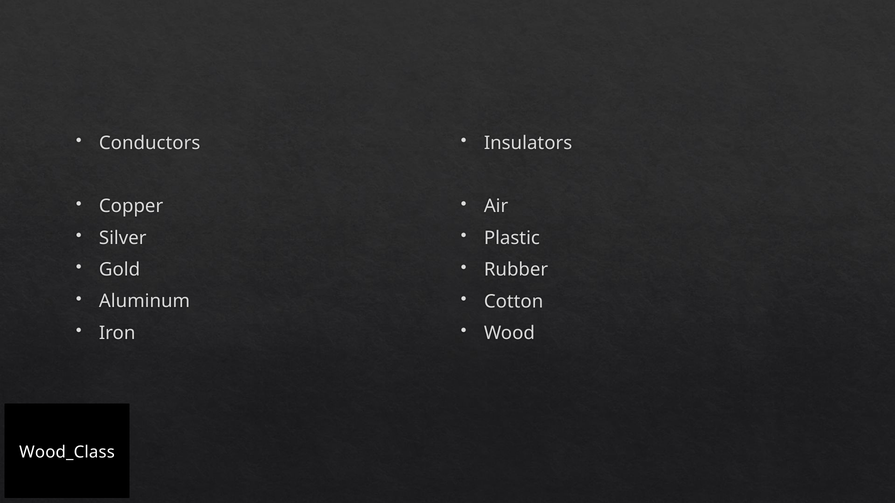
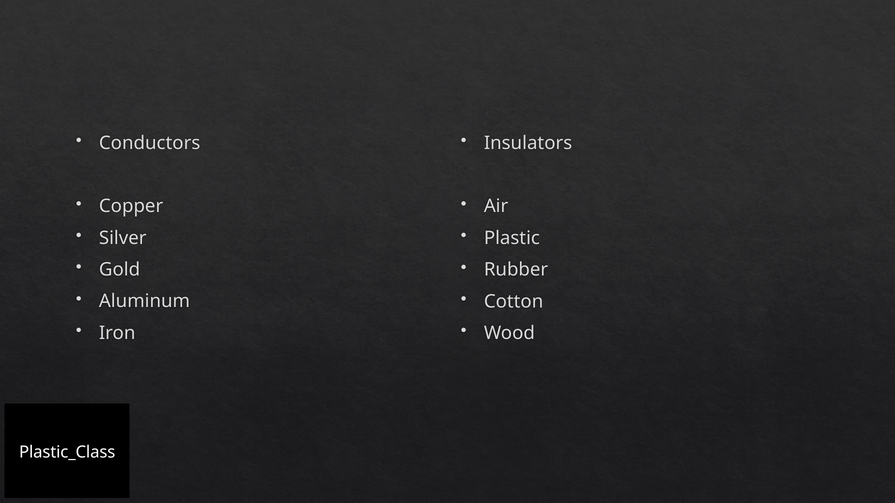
Wood_Class: Wood_Class -> Plastic_Class
